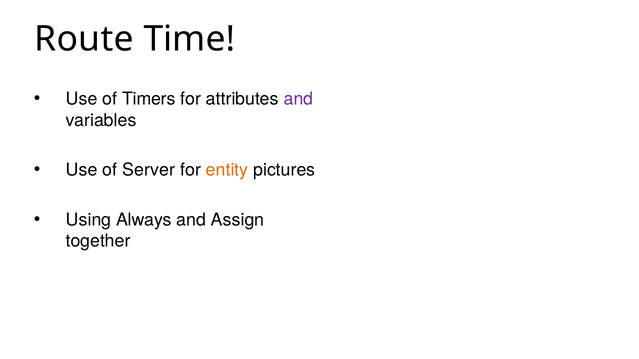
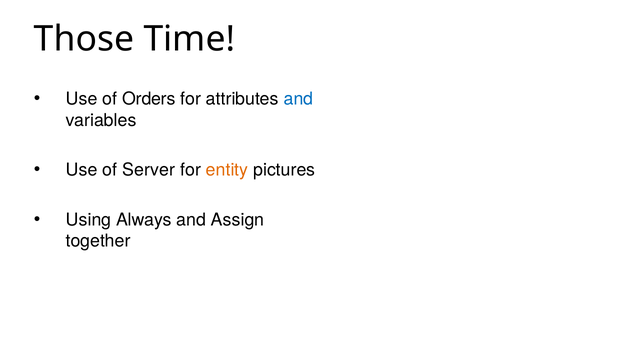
Route: Route -> Those
Timers: Timers -> Orders
and at (298, 99) colour: purple -> blue
